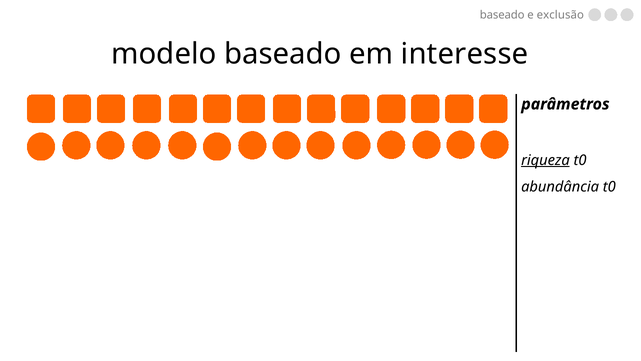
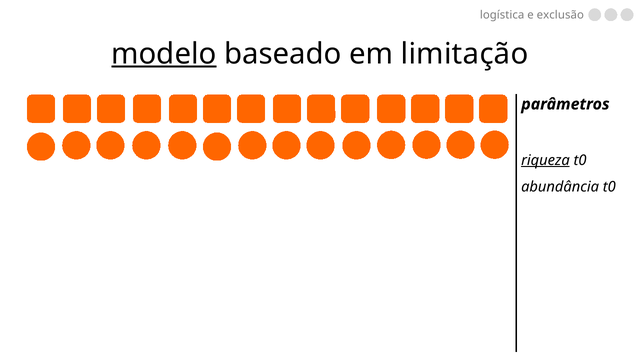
baseado at (502, 15): baseado -> logística
modelo underline: none -> present
interesse: interesse -> limitação
